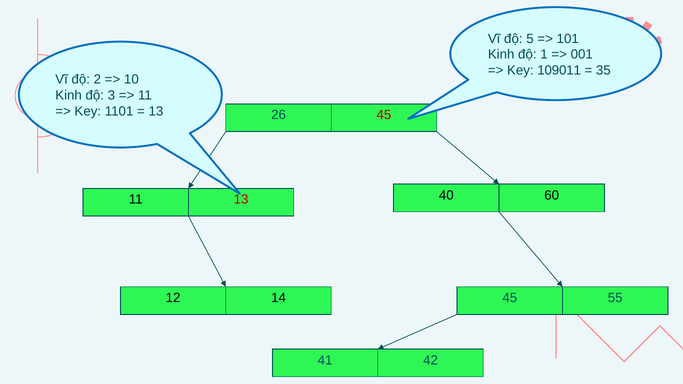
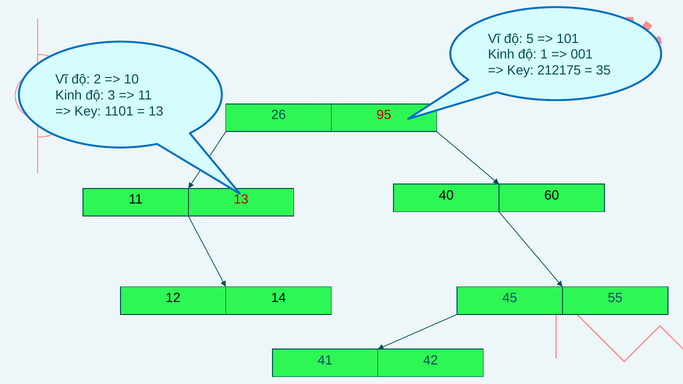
109011: 109011 -> 212175
26 45: 45 -> 95
